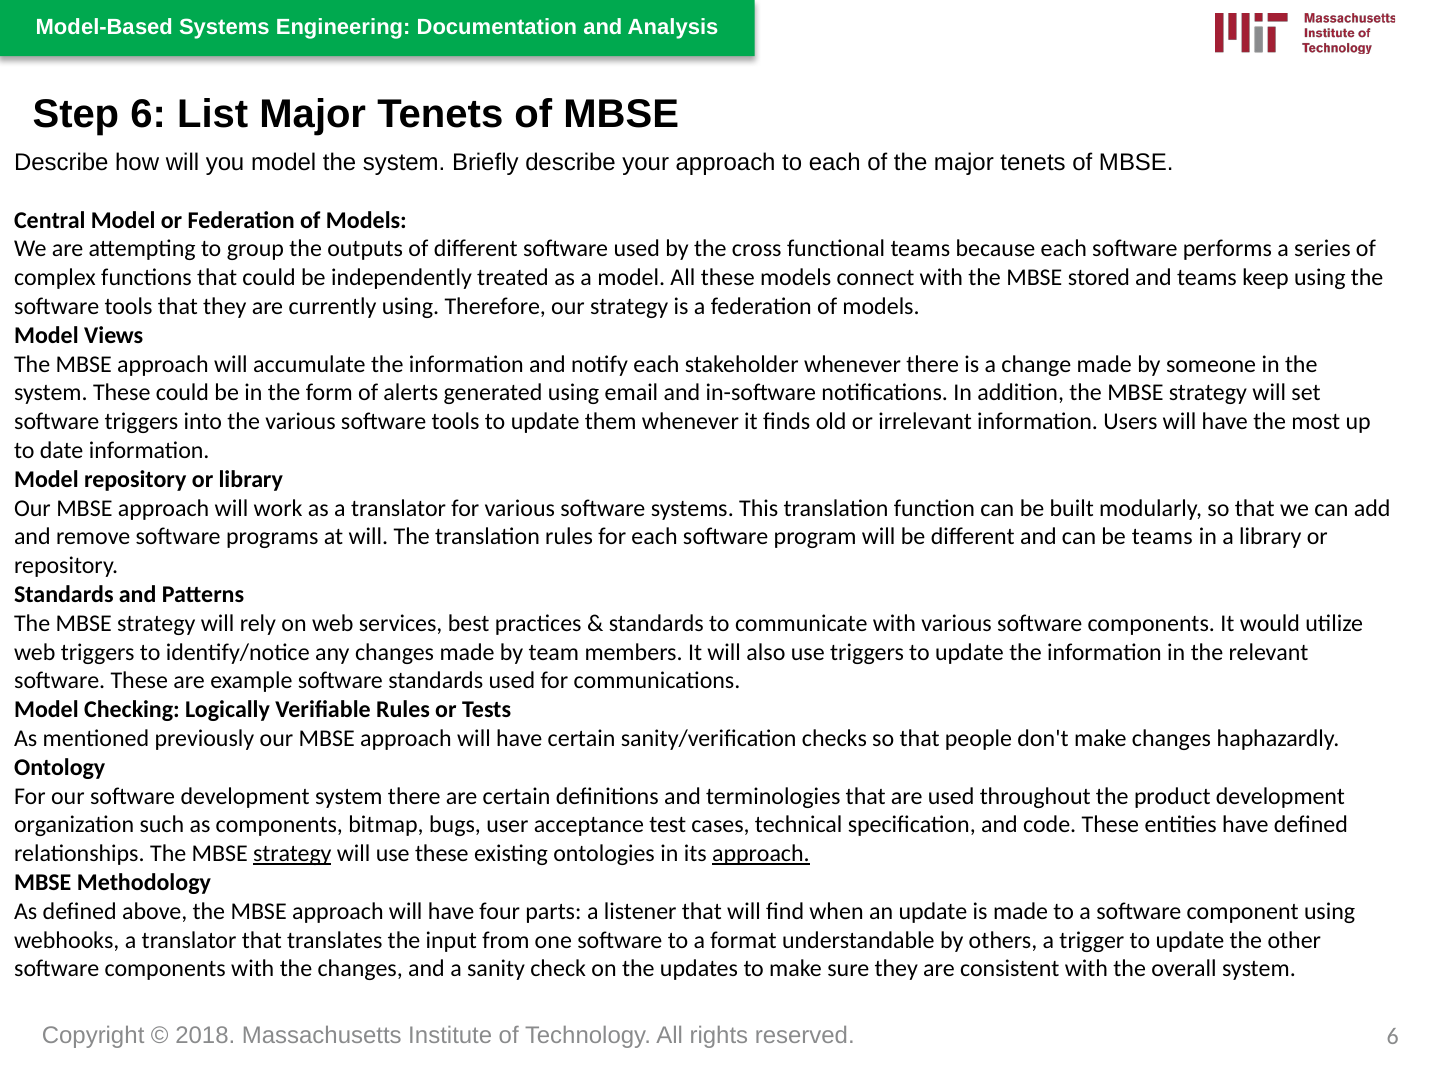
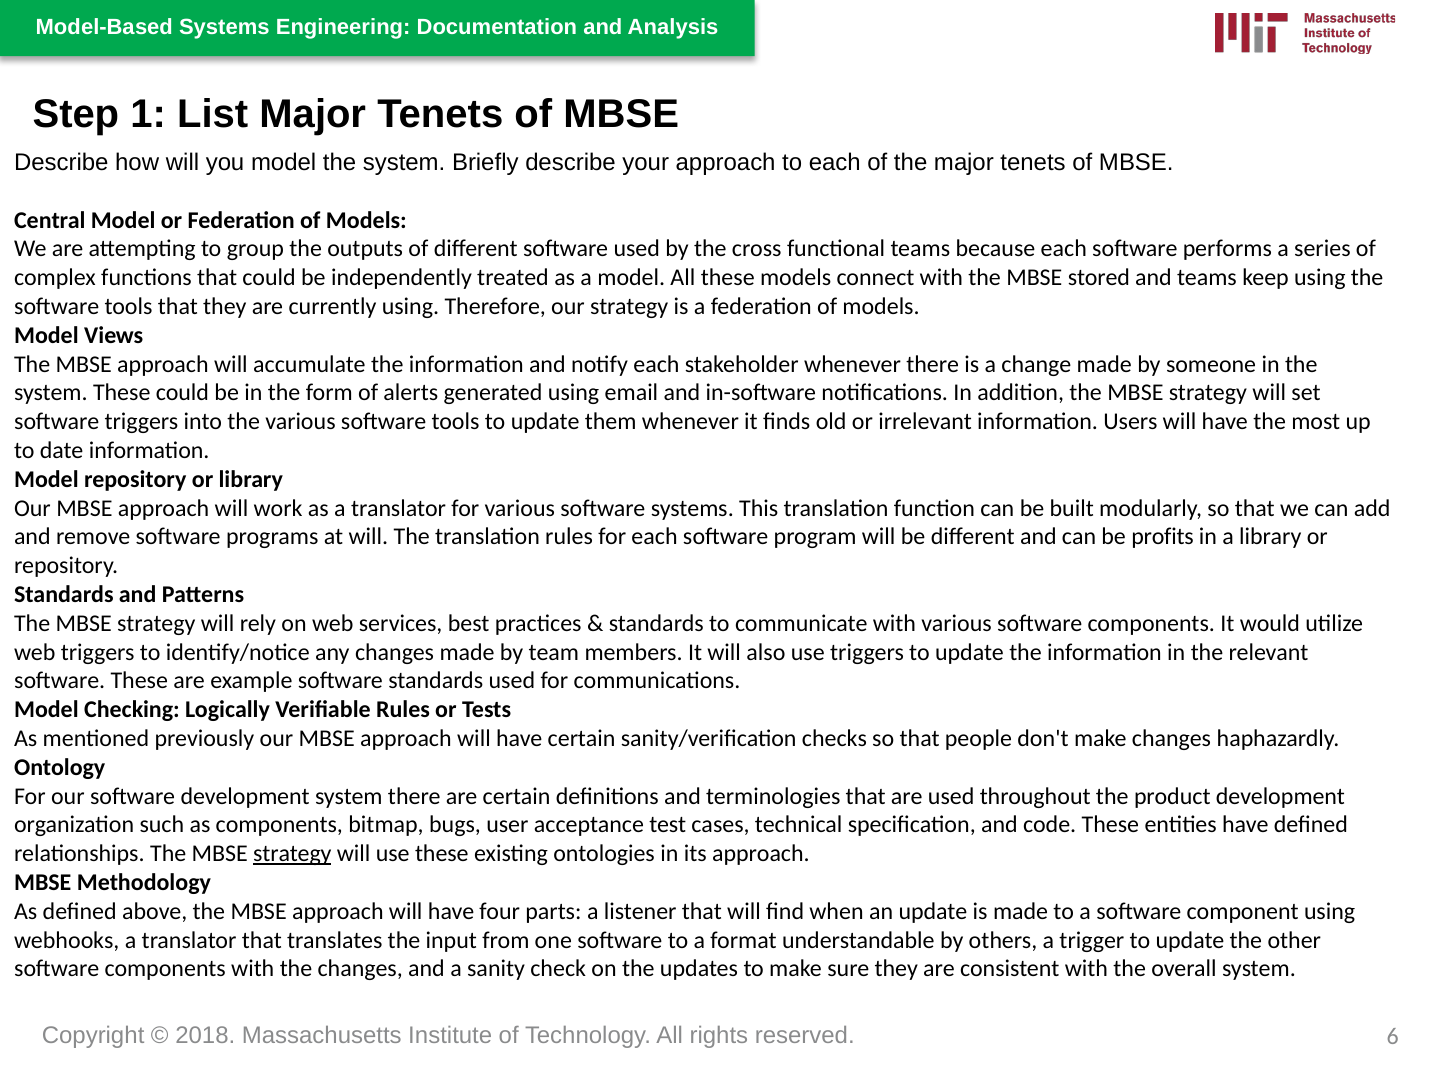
Step 6: 6 -> 1
be teams: teams -> profits
approach at (761, 854) underline: present -> none
